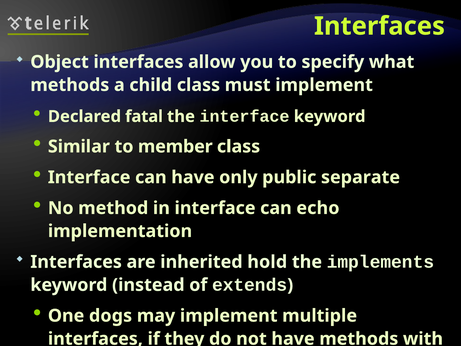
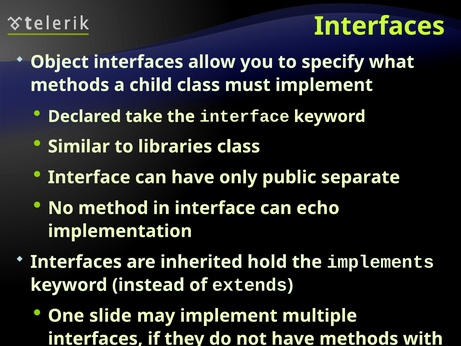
fatal: fatal -> take
member: member -> libraries
dogs: dogs -> slide
